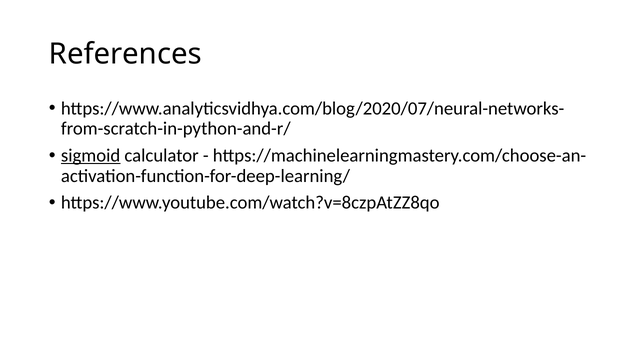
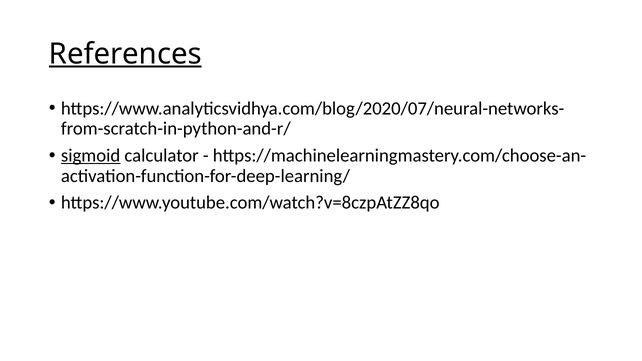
References underline: none -> present
